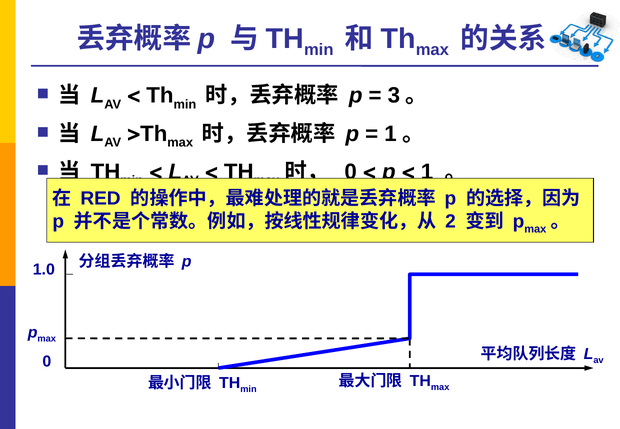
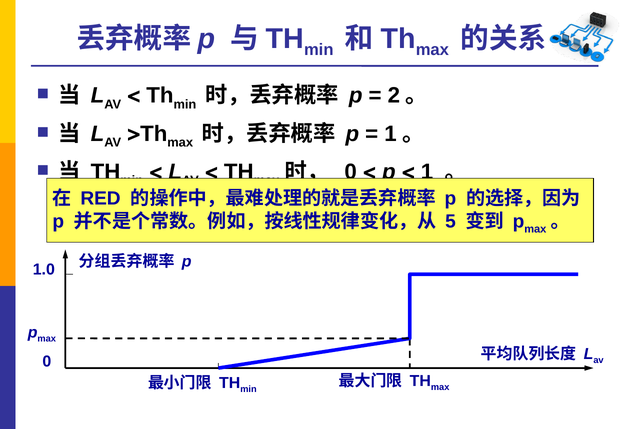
3: 3 -> 2
2: 2 -> 5
